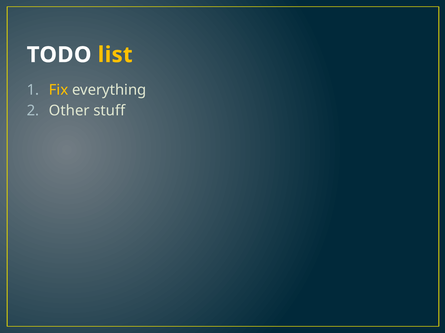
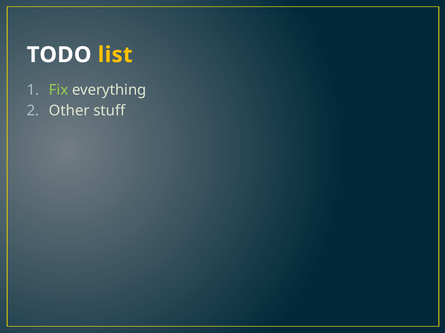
Fix colour: yellow -> light green
